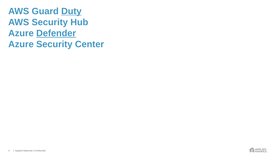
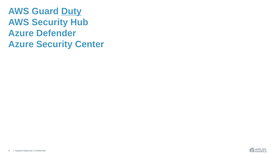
Defender underline: present -> none
